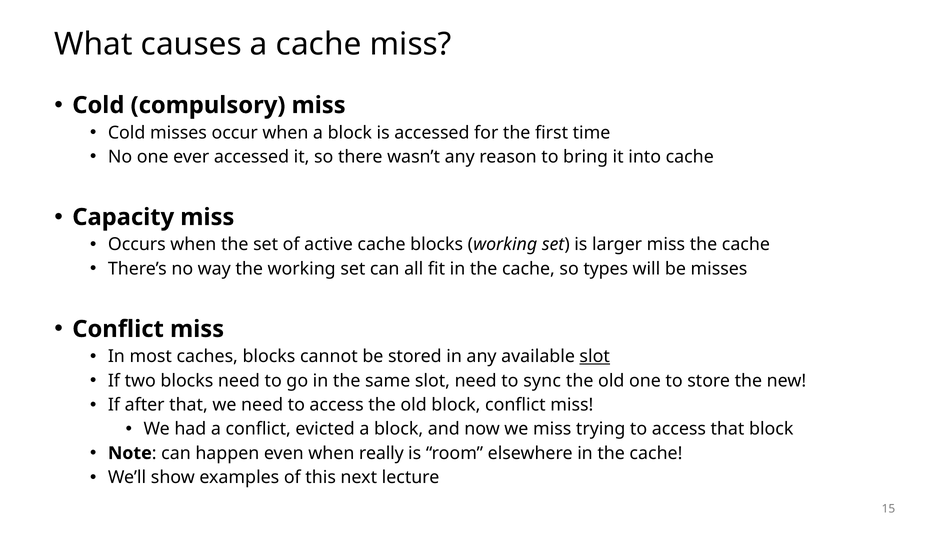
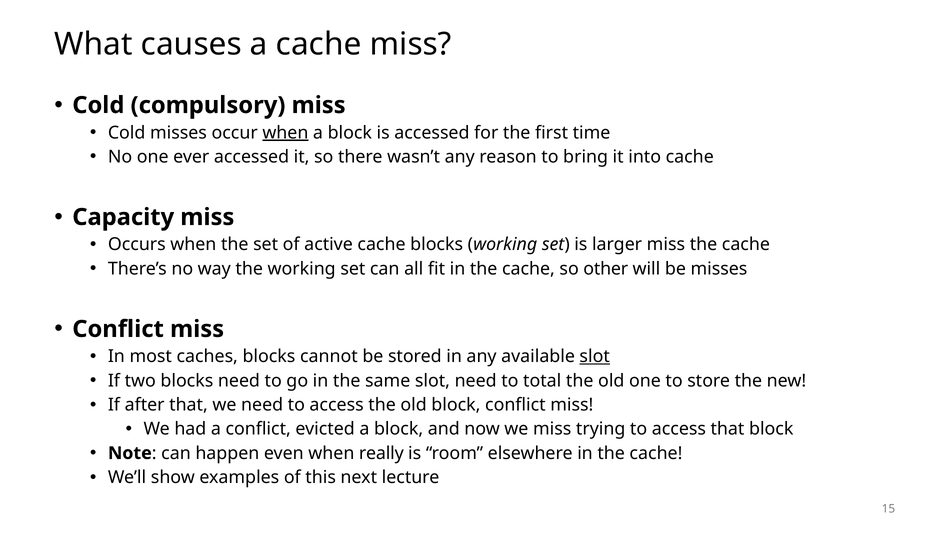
when at (285, 133) underline: none -> present
types: types -> other
sync: sync -> total
